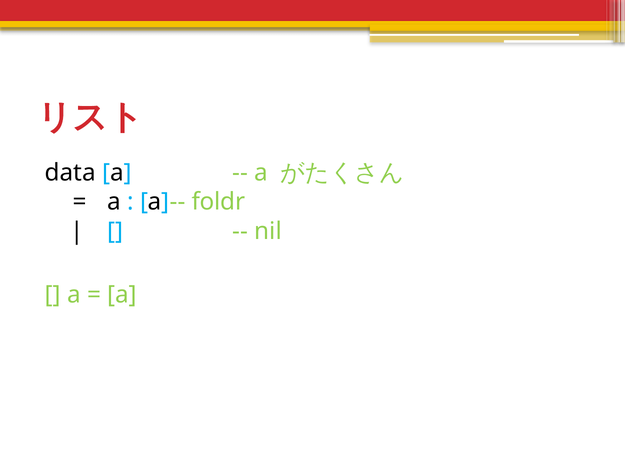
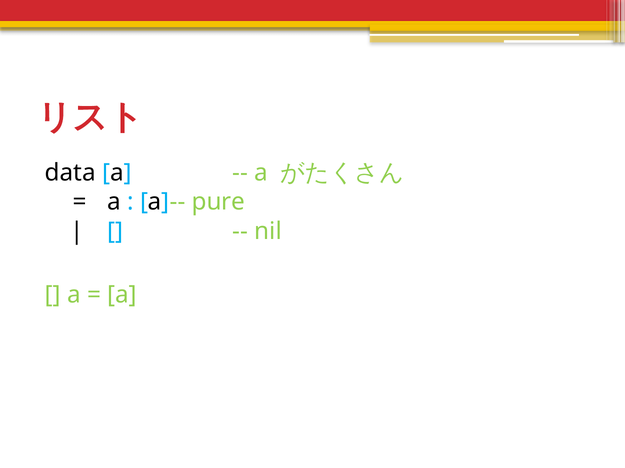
foldr: foldr -> pure
